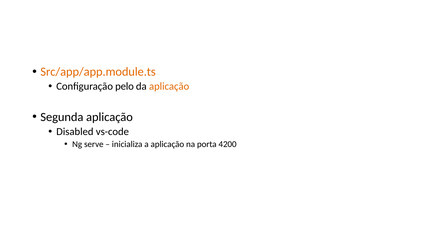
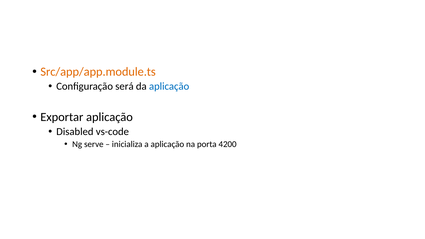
pelo: pelo -> será
aplicação at (169, 87) colour: orange -> blue
Segunda: Segunda -> Exportar
